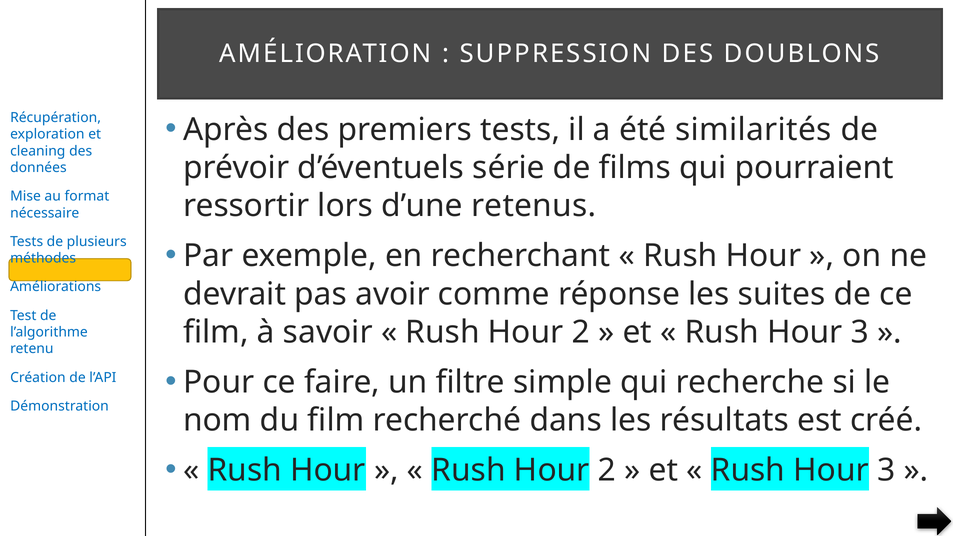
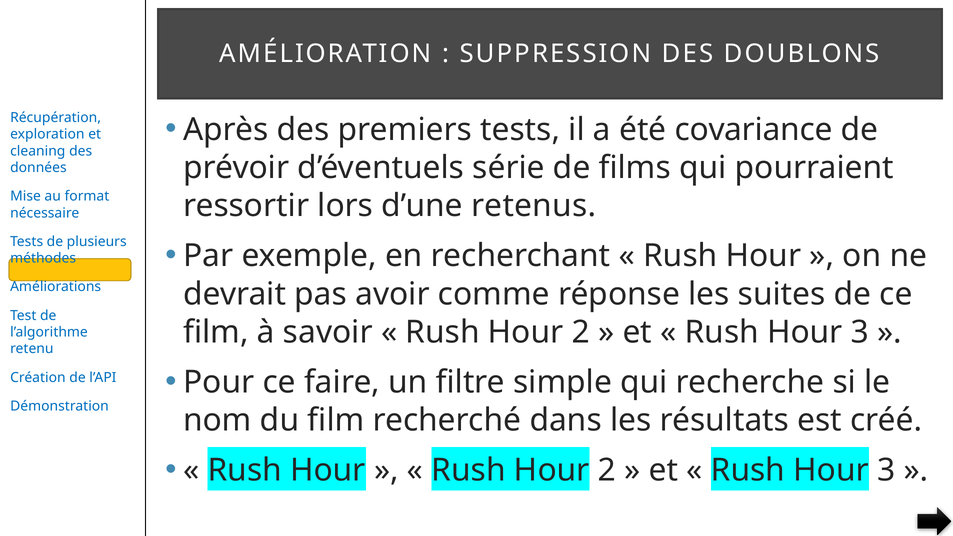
similarités: similarités -> covariance
